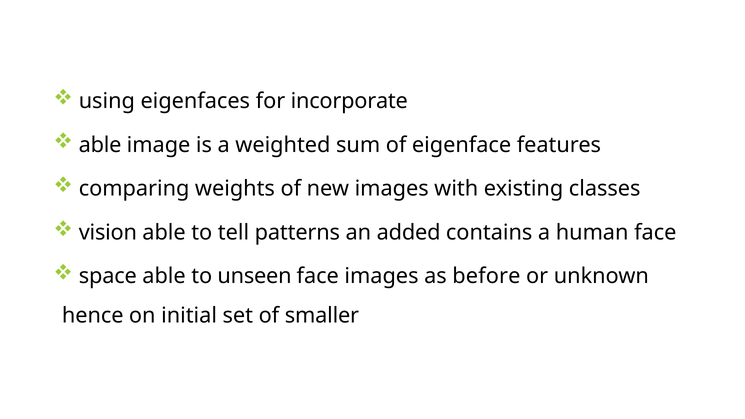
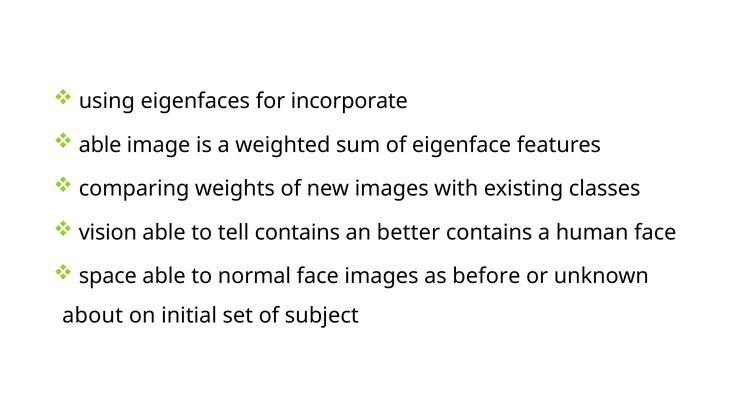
tell patterns: patterns -> contains
added: added -> better
unseen: unseen -> normal
hence: hence -> about
smaller: smaller -> subject
